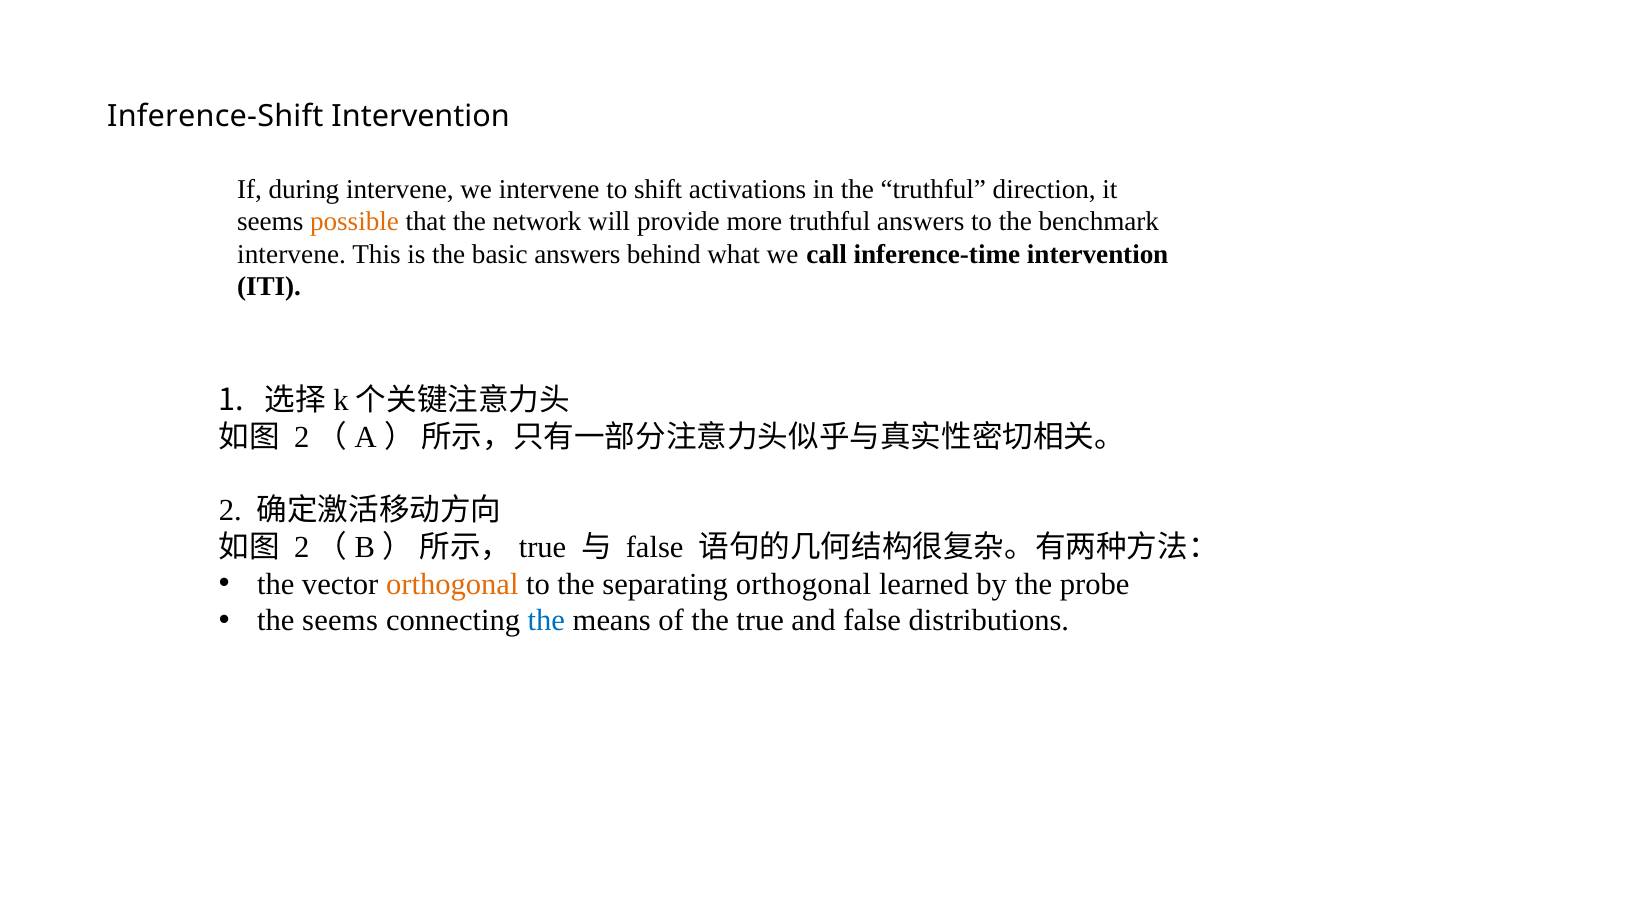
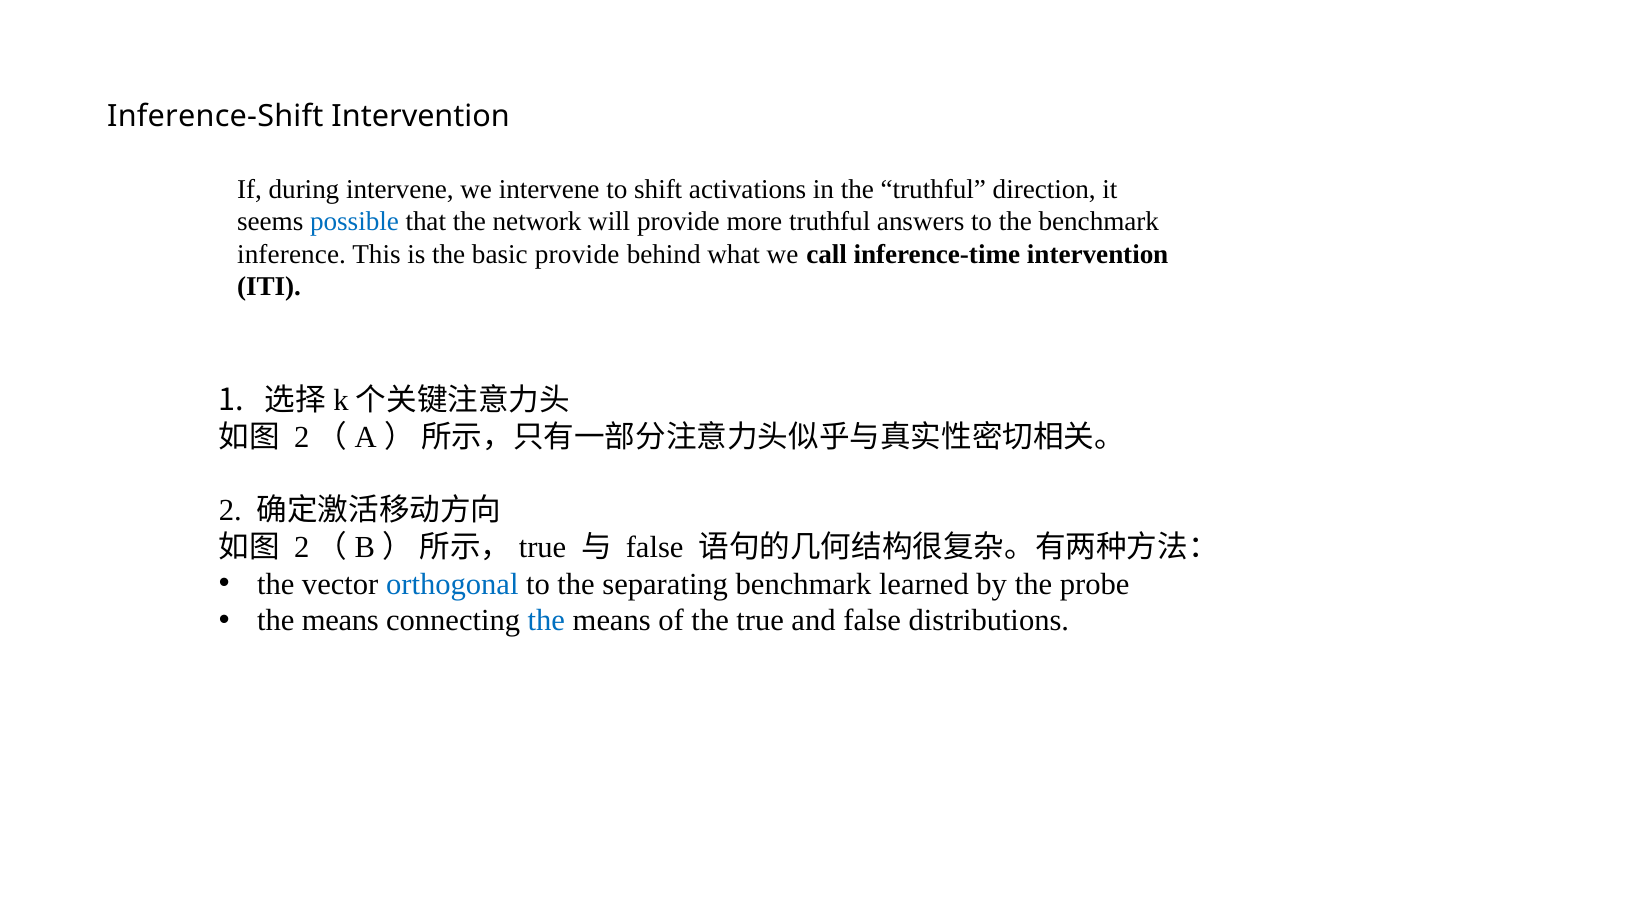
possible colour: orange -> blue
intervene at (292, 254): intervene -> inference
basic answers: answers -> provide
orthogonal at (452, 584) colour: orange -> blue
separating orthogonal: orthogonal -> benchmark
seems at (340, 621): seems -> means
